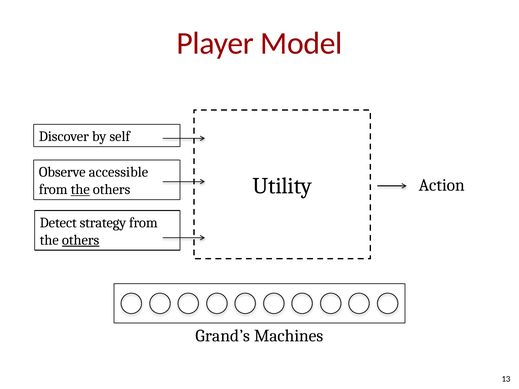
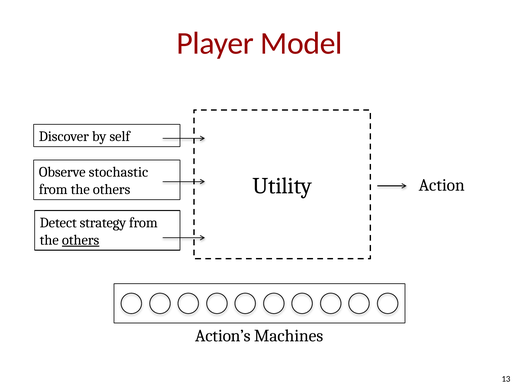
accessible: accessible -> stochastic
the at (80, 190) underline: present -> none
Grand’s: Grand’s -> Action’s
